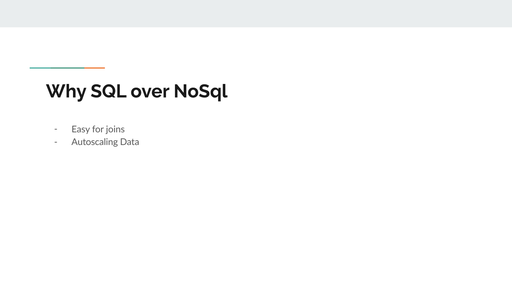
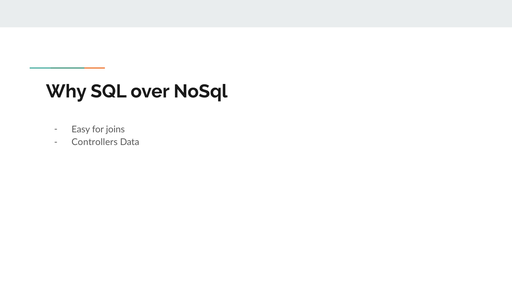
Autoscaling: Autoscaling -> Controllers
